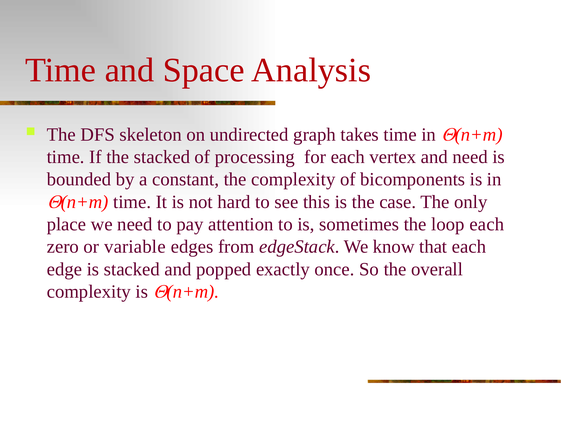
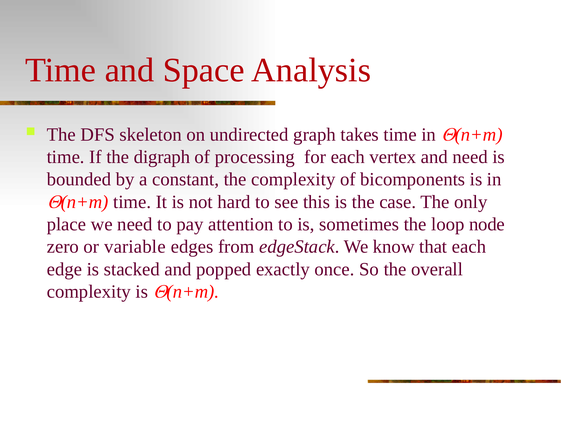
the stacked: stacked -> digraph
loop each: each -> node
